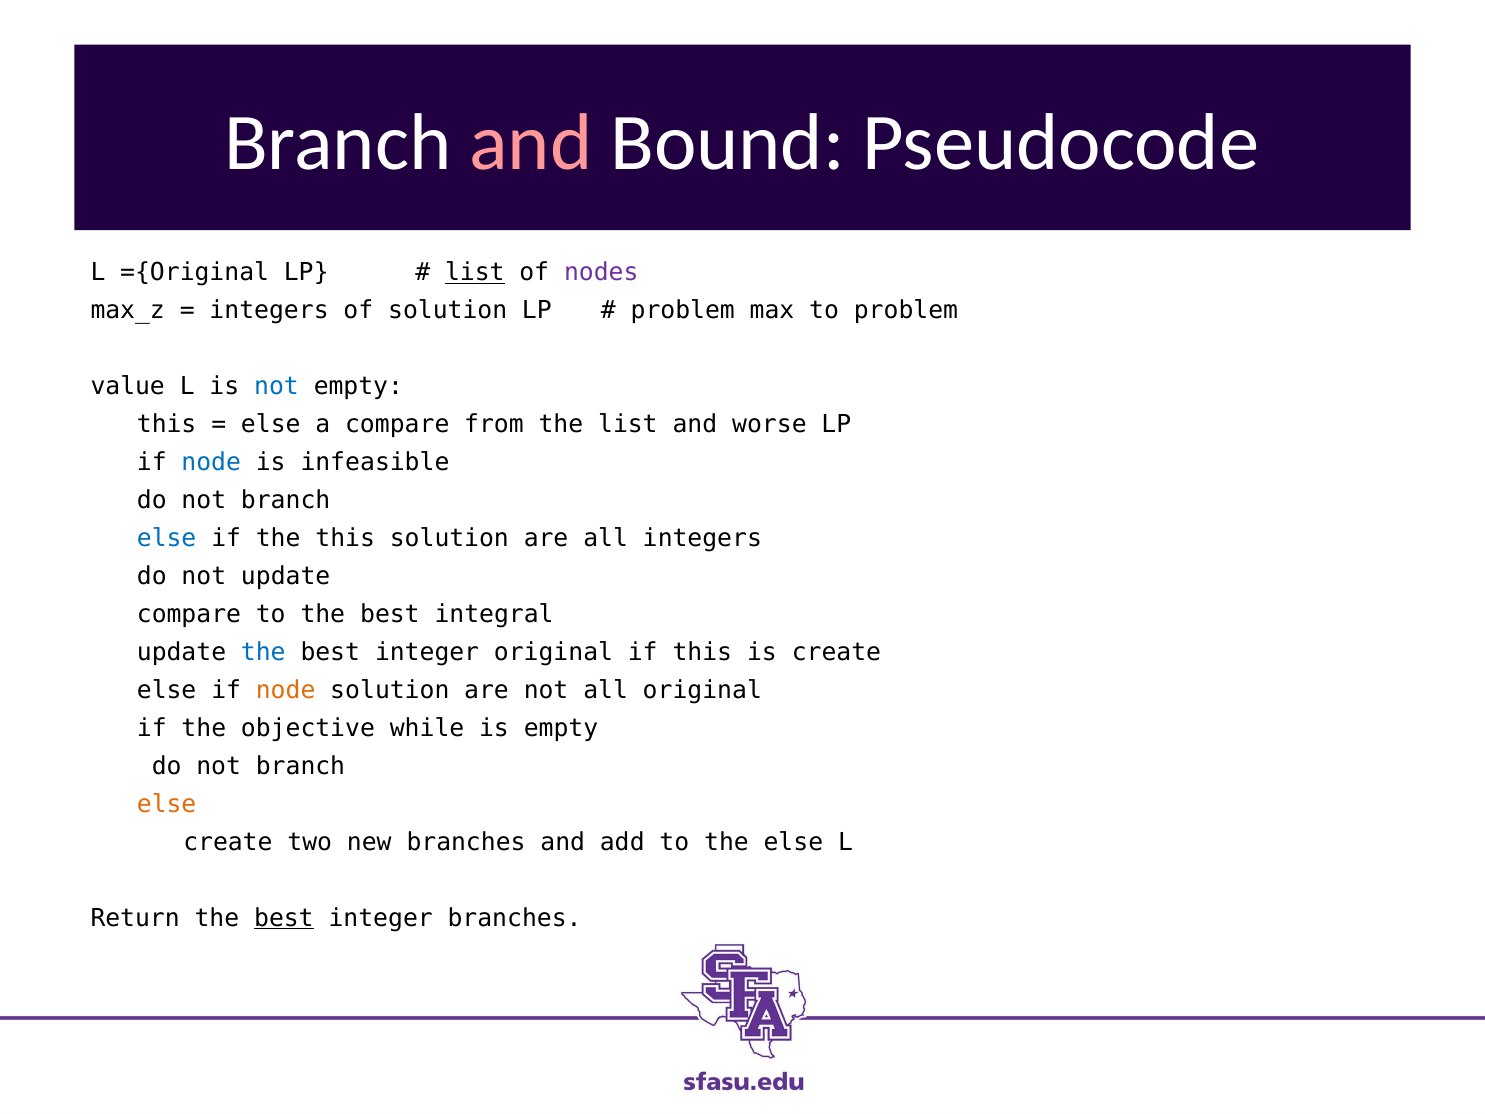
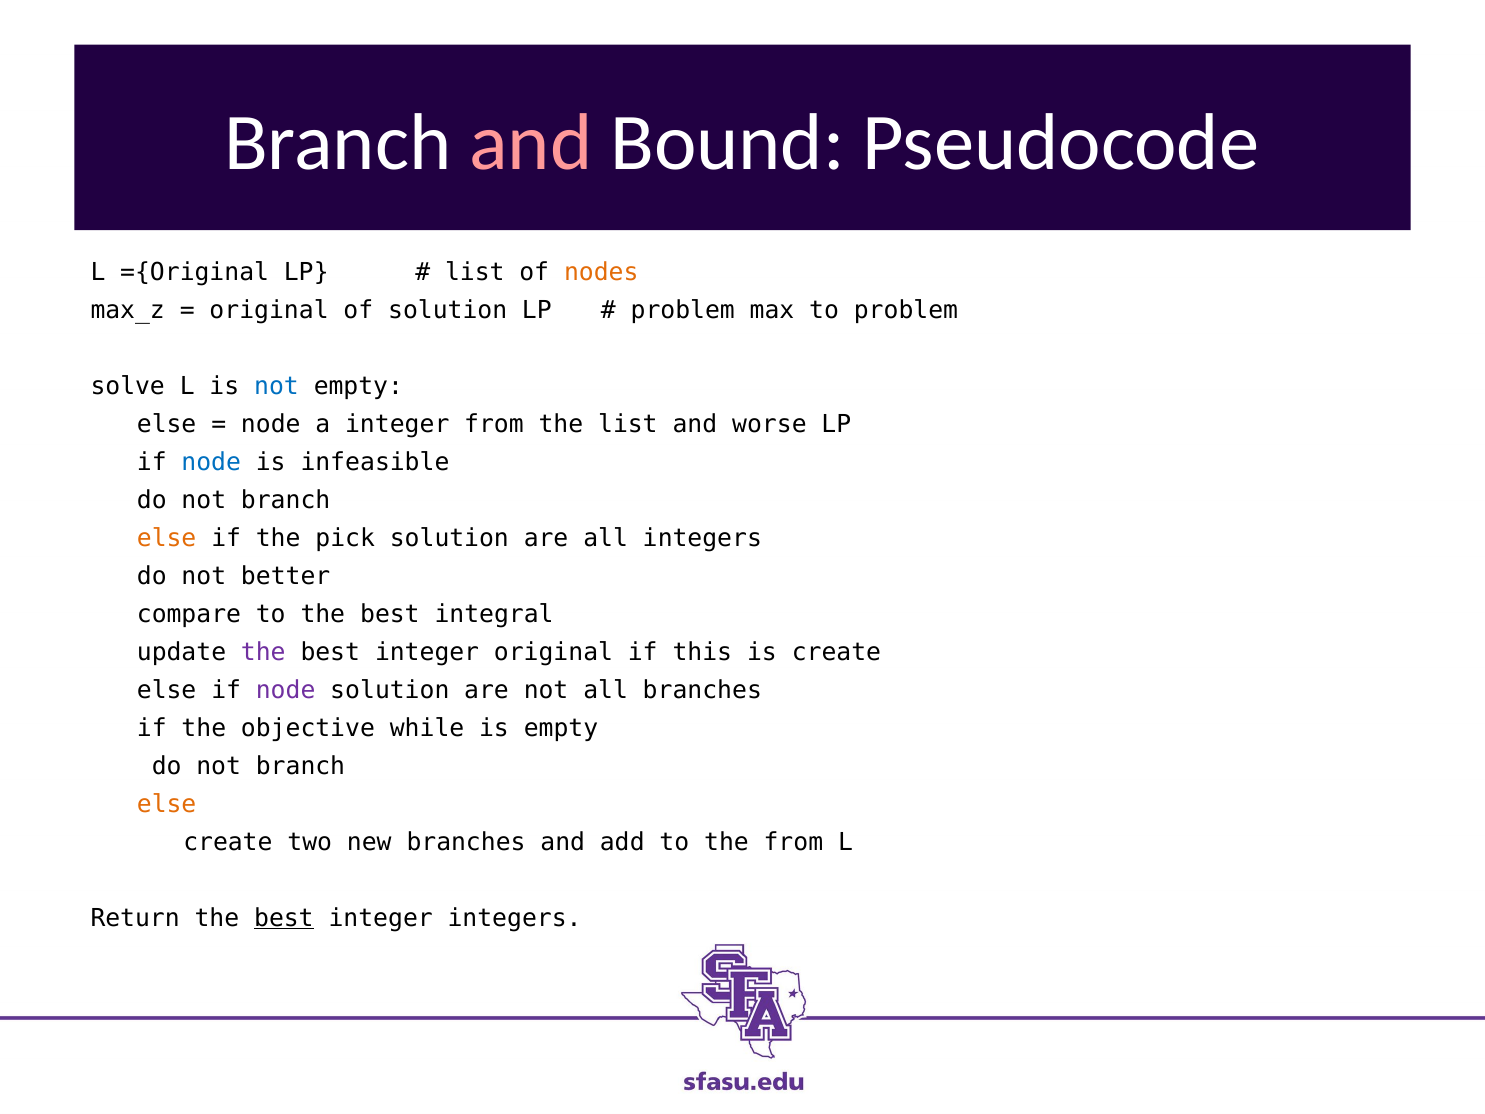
list at (475, 273) underline: present -> none
nodes colour: purple -> orange
integers at (269, 311): integers -> original
value: value -> solve
this at (167, 425): this -> else
else at (271, 425): else -> node
a compare: compare -> integer
else at (167, 538) colour: blue -> orange
the this: this -> pick
not update: update -> better
the at (263, 652) colour: blue -> purple
node at (286, 690) colour: orange -> purple
all original: original -> branches
the else: else -> from
integer branches: branches -> integers
